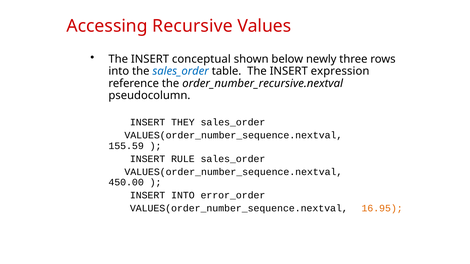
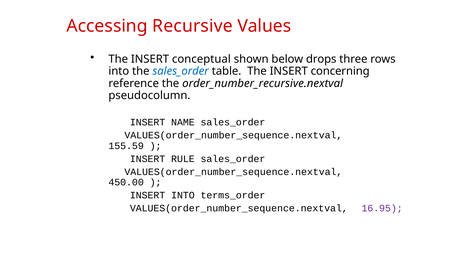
newly: newly -> drops
expression: expression -> concerning
THEY: THEY -> NAME
error_order: error_order -> terms_order
16.95 colour: orange -> purple
